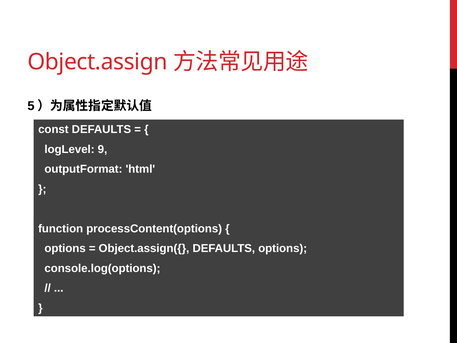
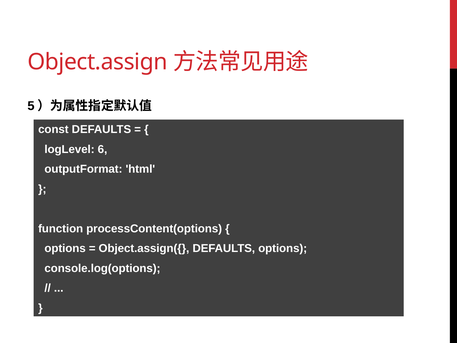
9: 9 -> 6
